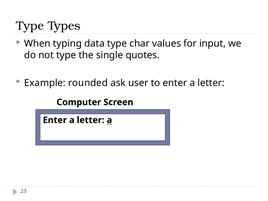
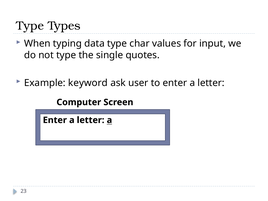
rounded: rounded -> keyword
